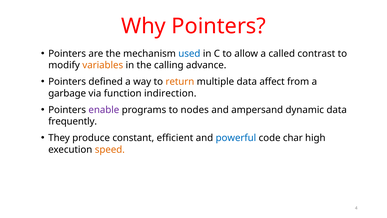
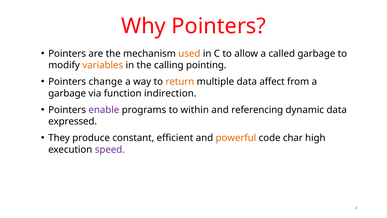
used colour: blue -> orange
called contrast: contrast -> garbage
advance: advance -> pointing
defined: defined -> change
nodes: nodes -> within
ampersand: ampersand -> referencing
frequently: frequently -> expressed
powerful colour: blue -> orange
speed colour: orange -> purple
